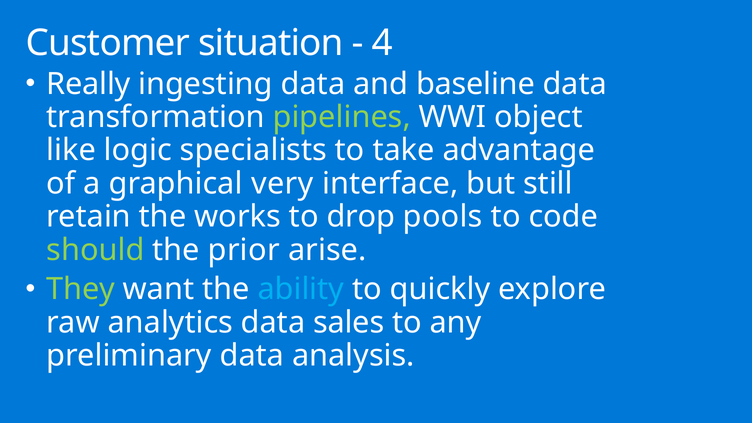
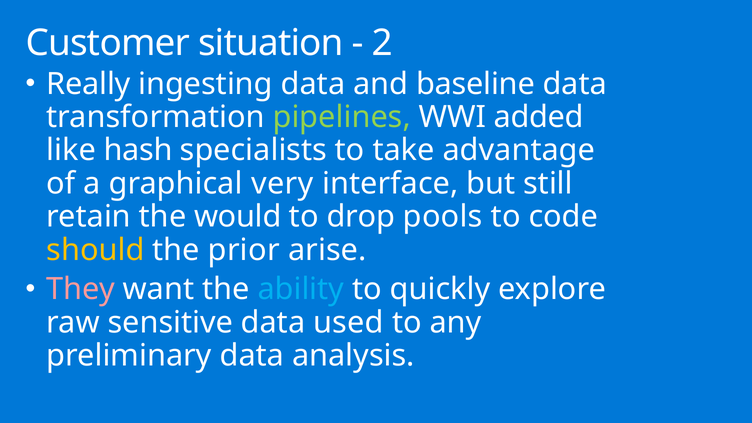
4: 4 -> 2
object: object -> added
logic: logic -> hash
works: works -> would
should colour: light green -> yellow
They colour: light green -> pink
analytics: analytics -> sensitive
sales: sales -> used
